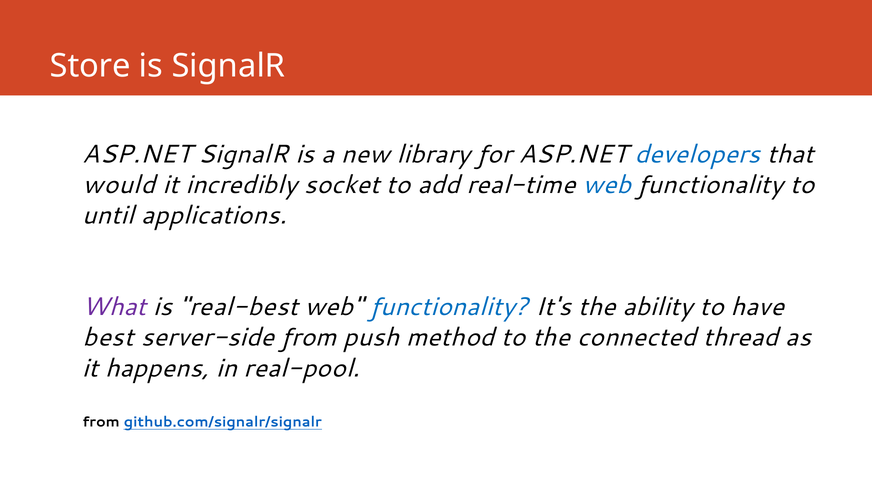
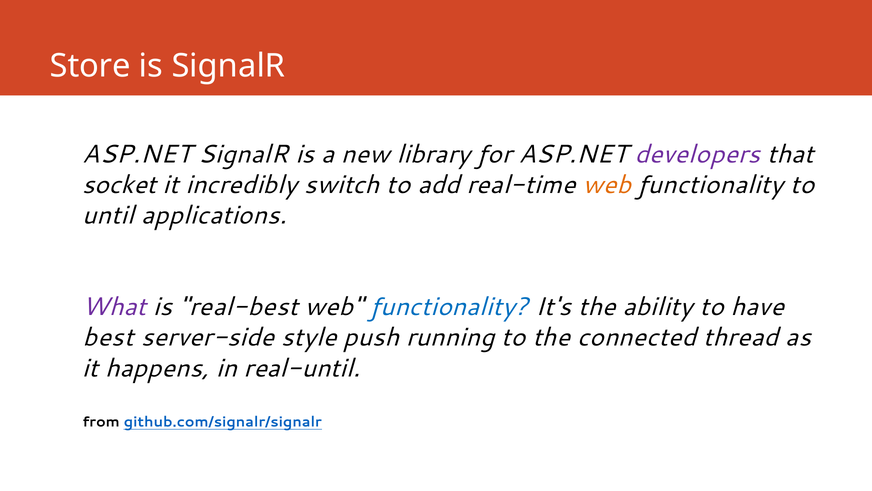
developers colour: blue -> purple
would: would -> socket
socket: socket -> switch
web at (607, 185) colour: blue -> orange
server-side from: from -> style
method: method -> running
real-pool: real-pool -> real-until
